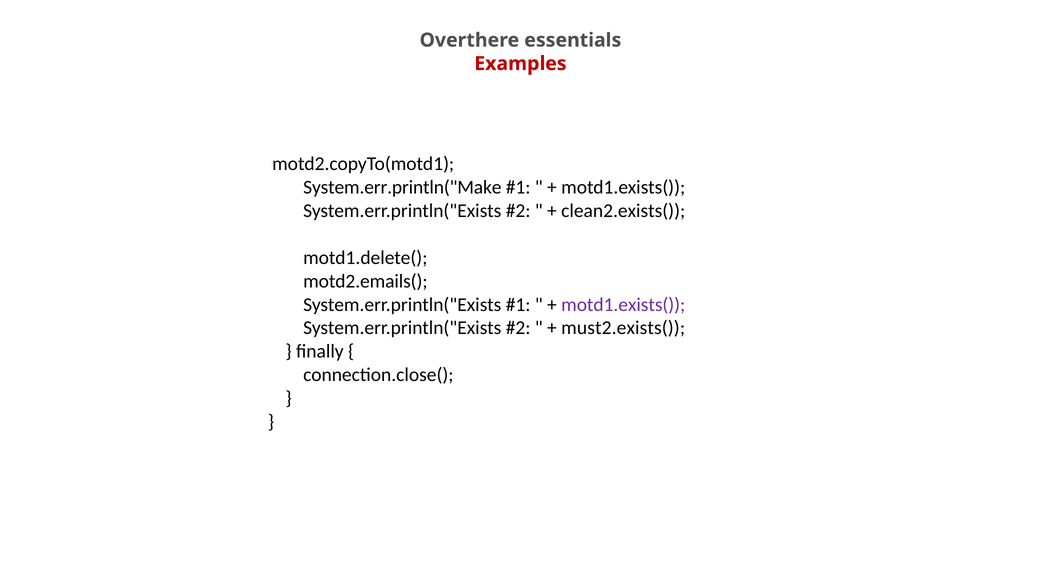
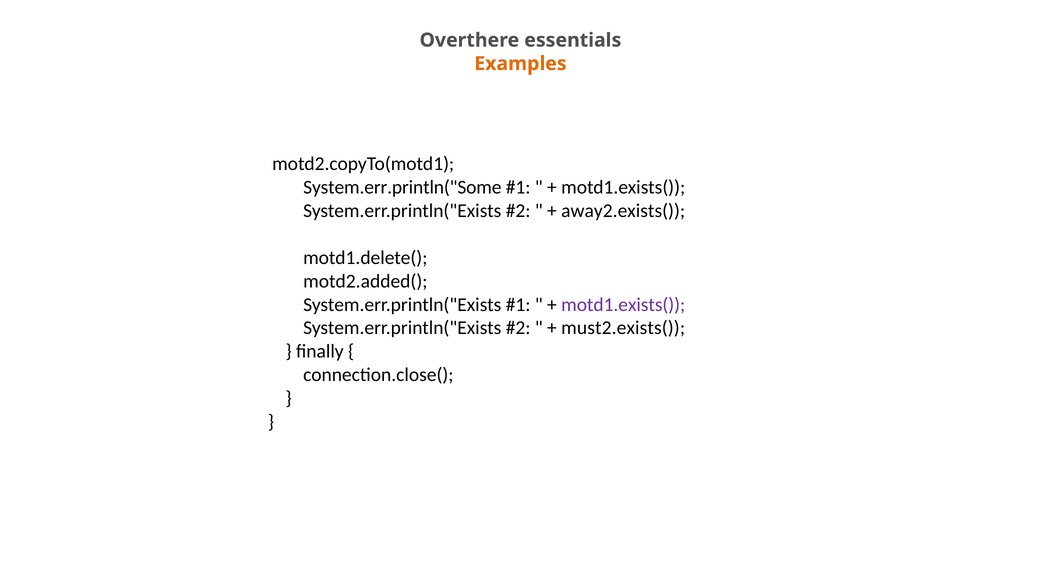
Examples colour: red -> orange
System.err.println("Make: System.err.println("Make -> System.err.println("Some
clean2.exists(: clean2.exists( -> away2.exists(
motd2.emails(: motd2.emails( -> motd2.added(
